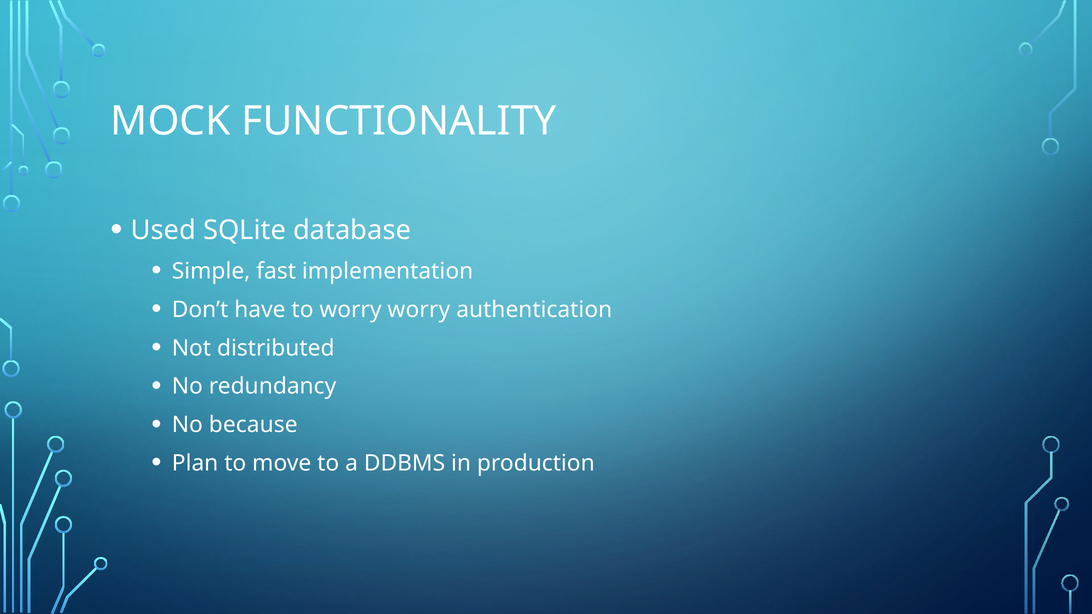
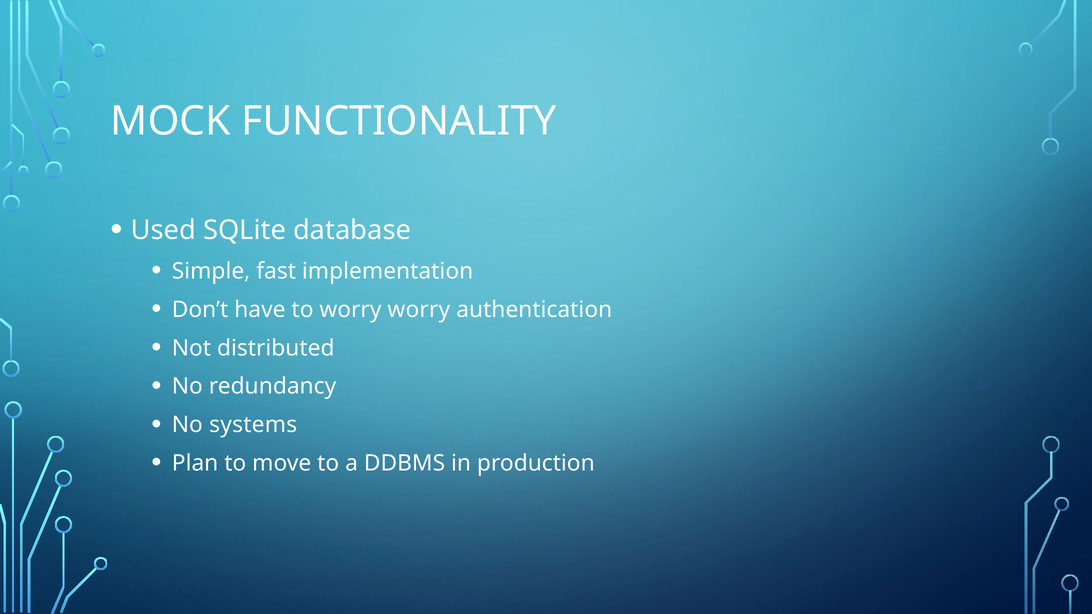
because: because -> systems
